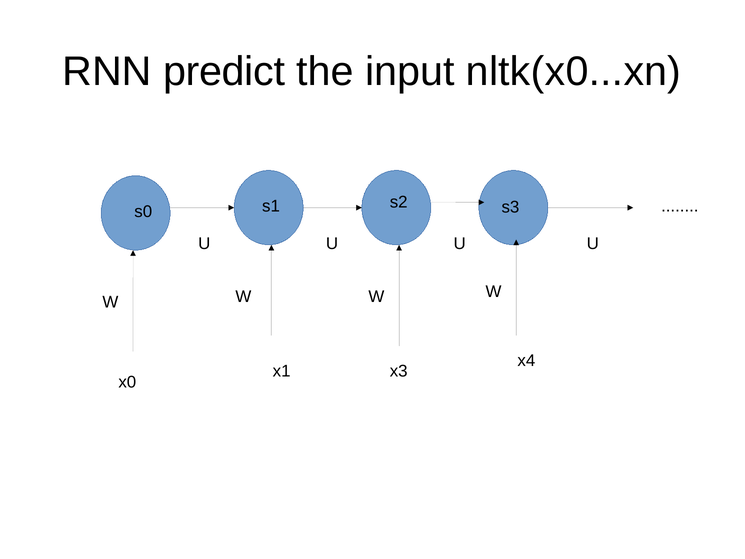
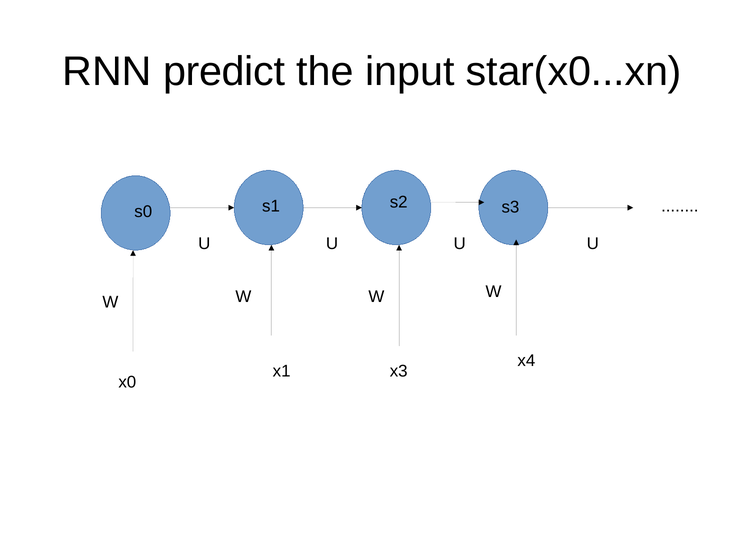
nltk(x0...xn: nltk(x0...xn -> star(x0...xn
